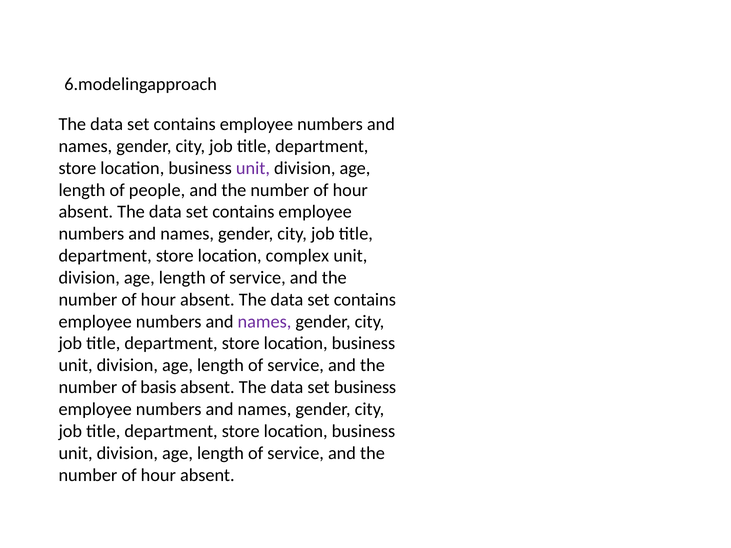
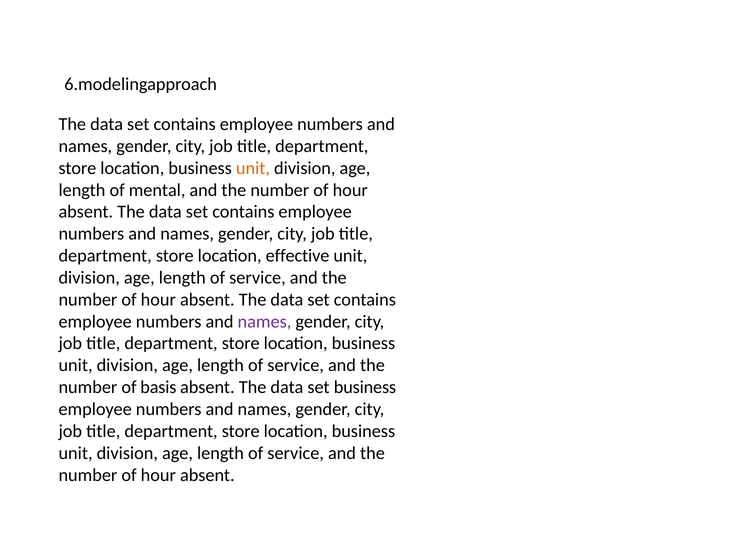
unit at (253, 168) colour: purple -> orange
people: people -> mental
complex: complex -> effective
